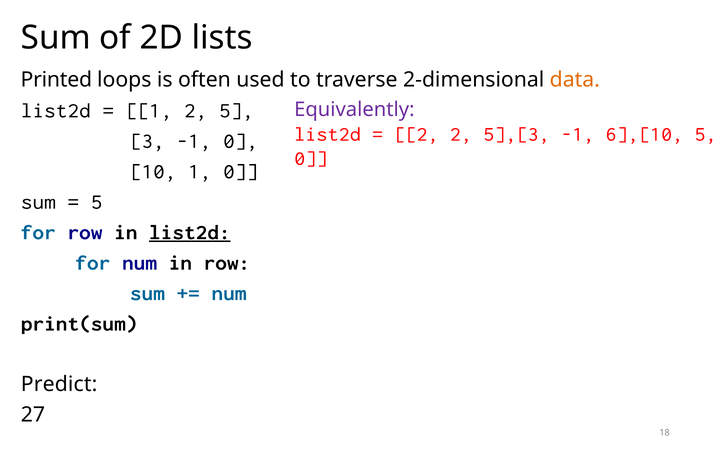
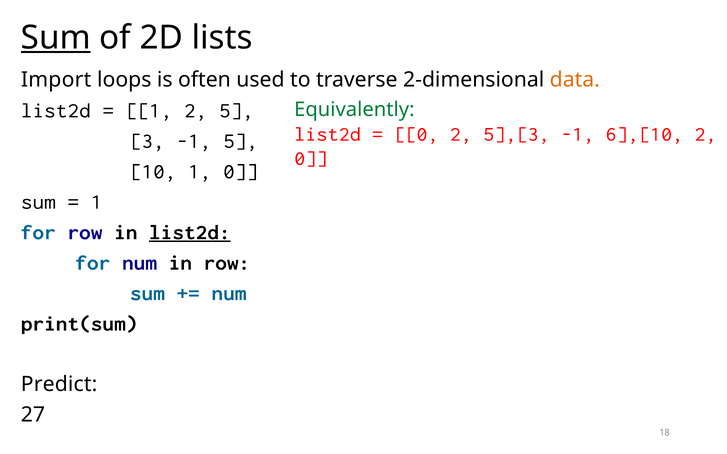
Sum at (56, 38) underline: none -> present
Printed: Printed -> Import
Equivalently colour: purple -> green
2 at (416, 134): 2 -> 0
6],[10 5: 5 -> 2
-1 0: 0 -> 5
5 at (97, 202): 5 -> 1
